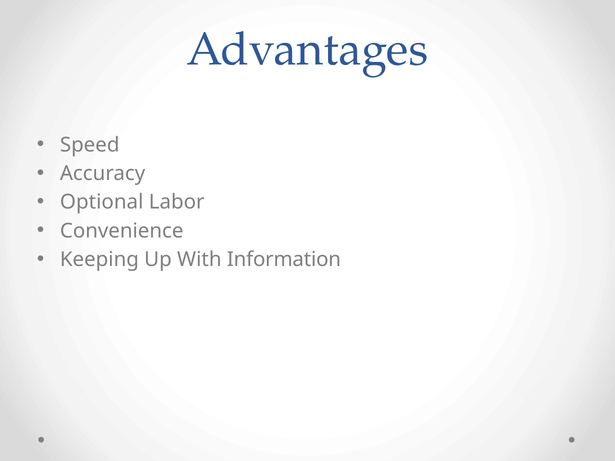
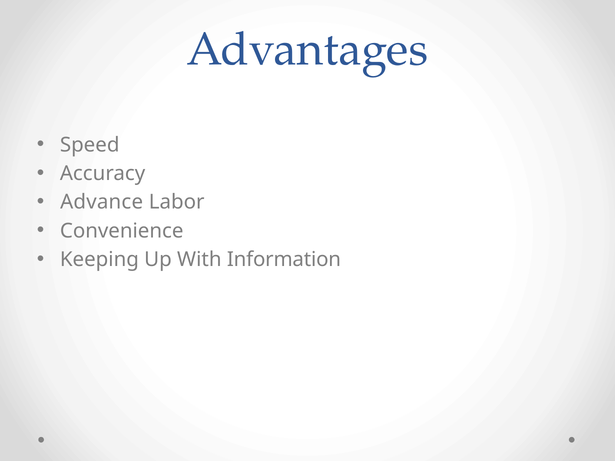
Optional: Optional -> Advance
